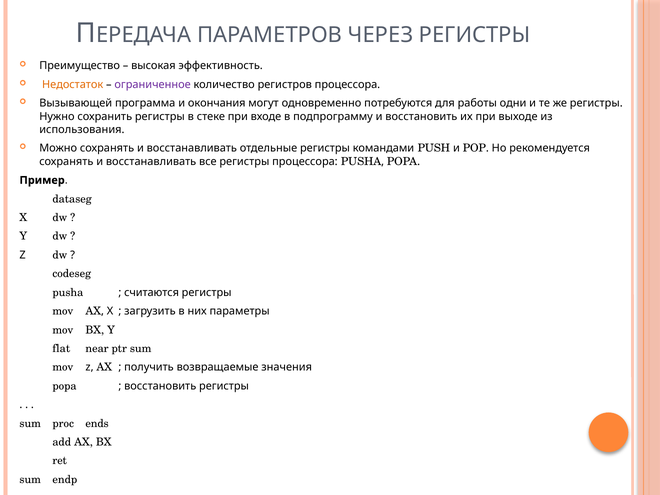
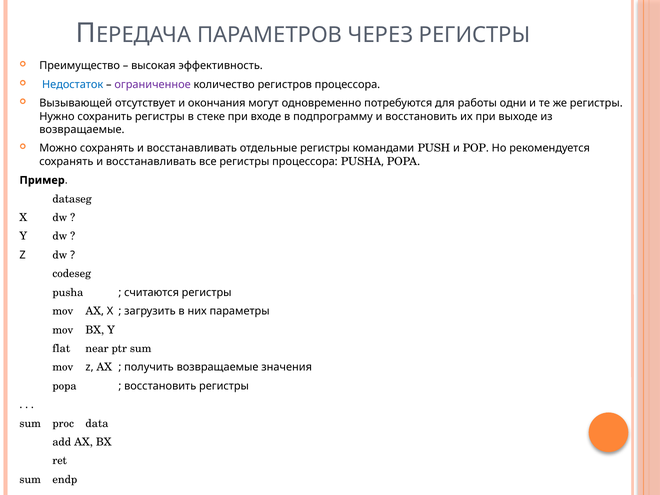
Недостаток colour: orange -> blue
программа: программа -> отсутствует
использования at (82, 130): использования -> возвращаемые
ends: ends -> data
